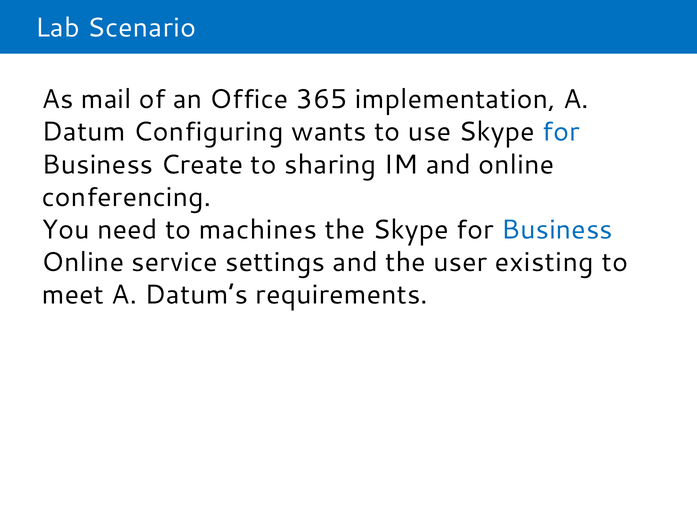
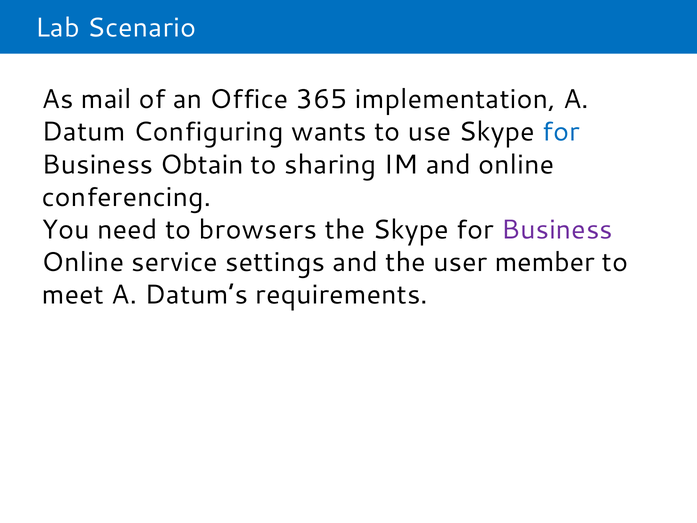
Create: Create -> Obtain
machines: machines -> browsers
Business at (557, 230) colour: blue -> purple
existing: existing -> member
